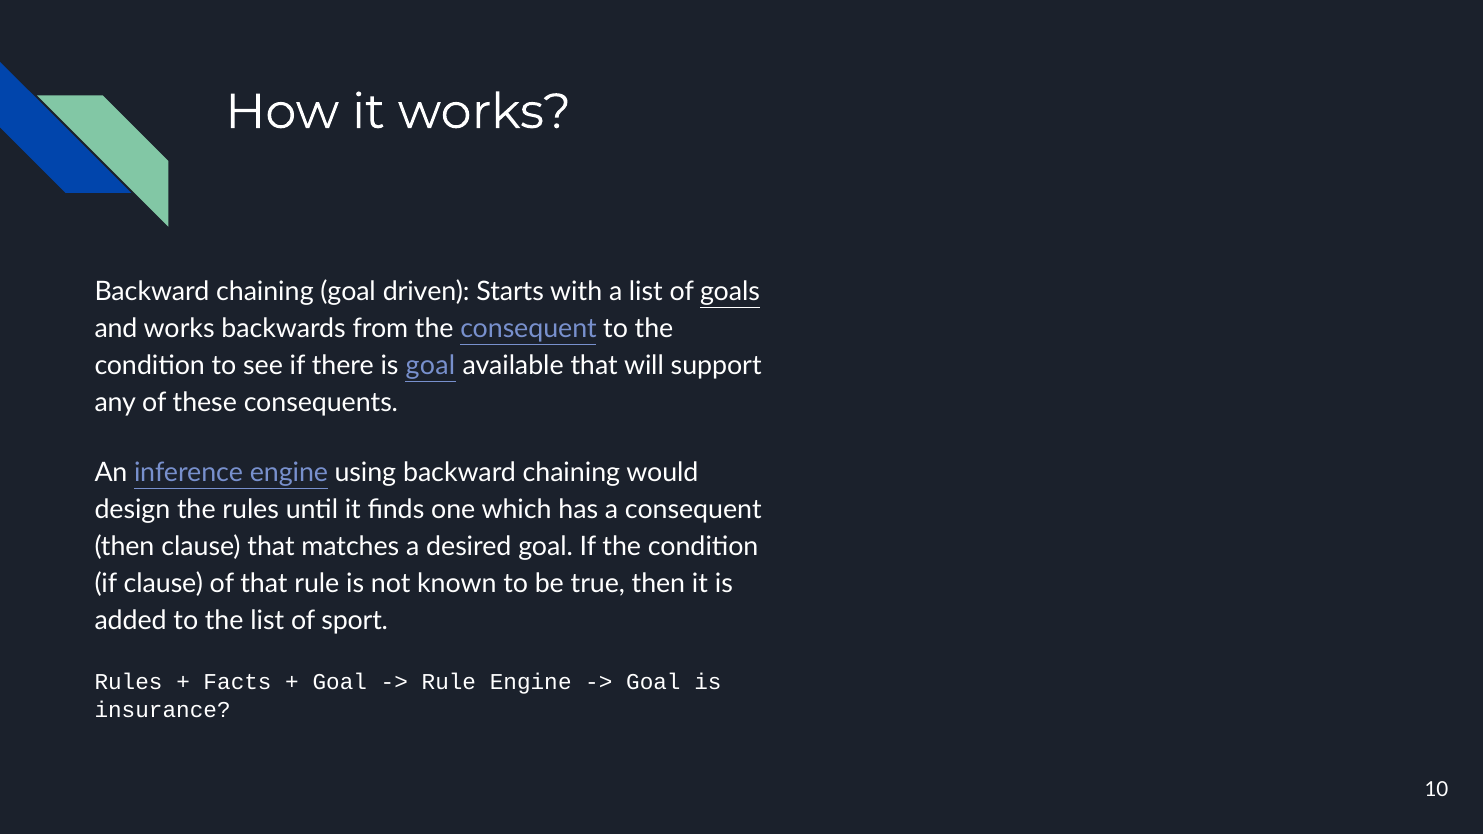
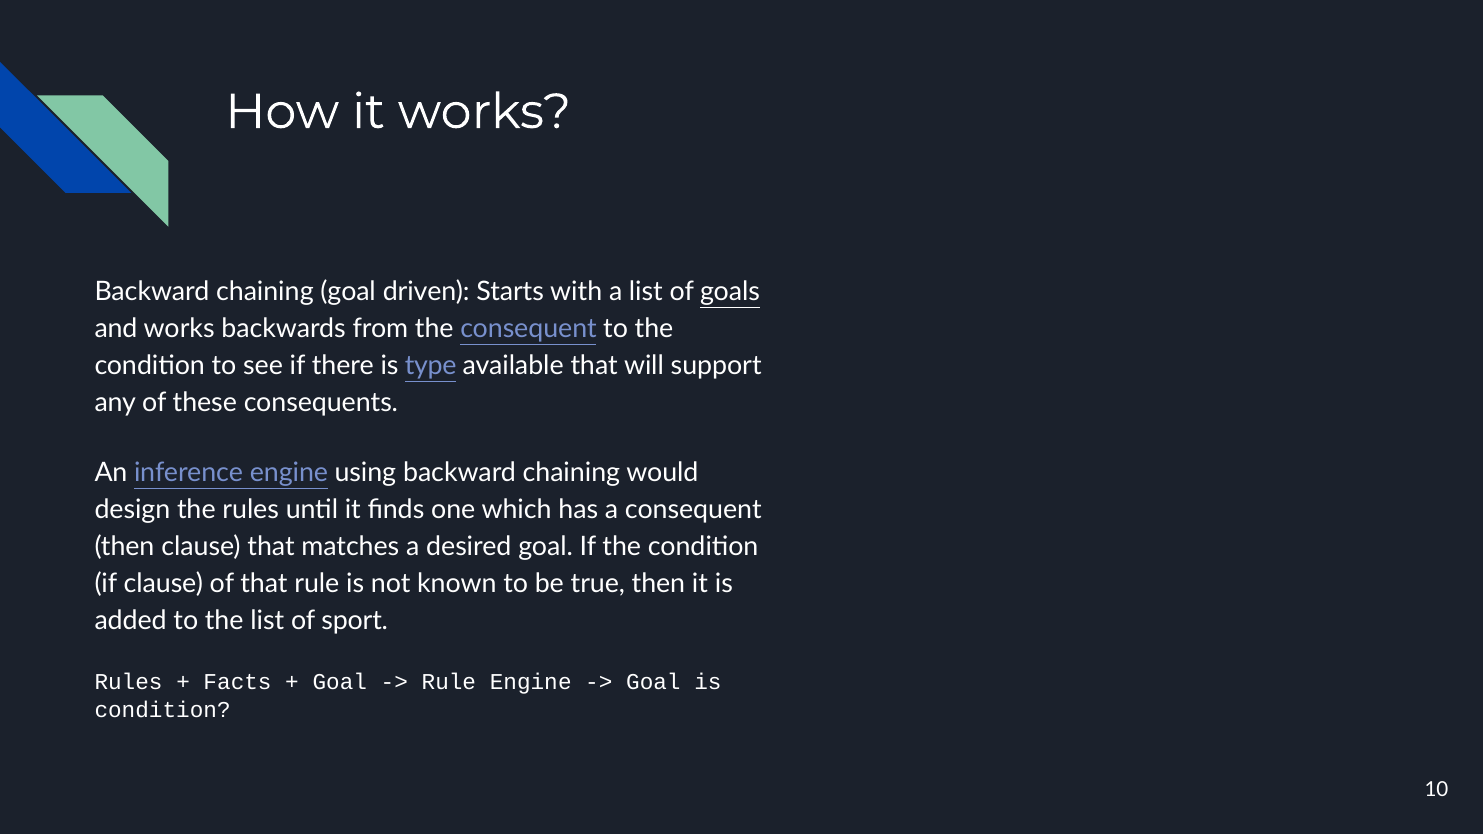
is goal: goal -> type
insurance at (163, 710): insurance -> condition
